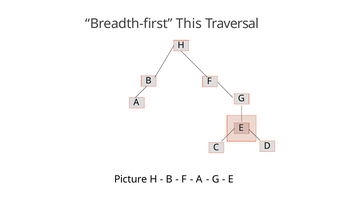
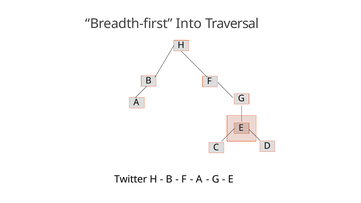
This: This -> Into
Picture: Picture -> Twitter
